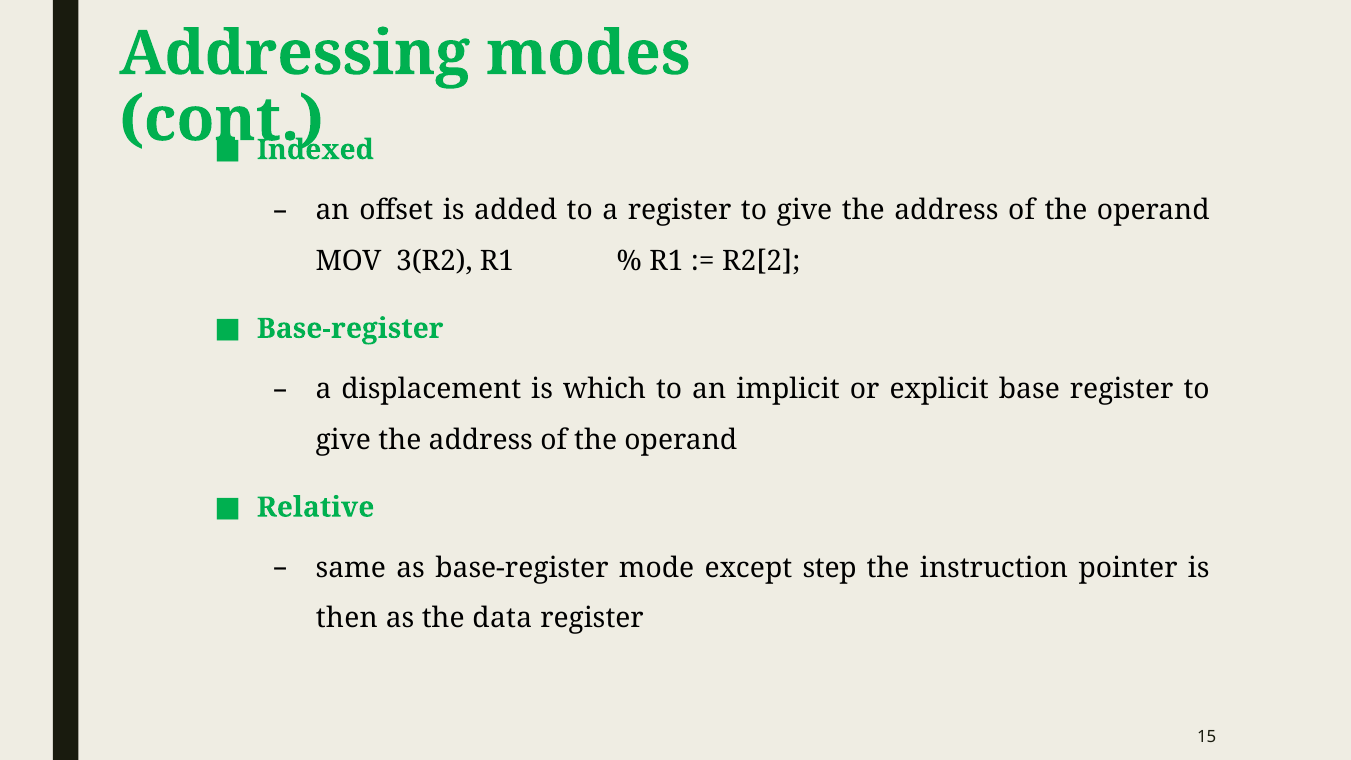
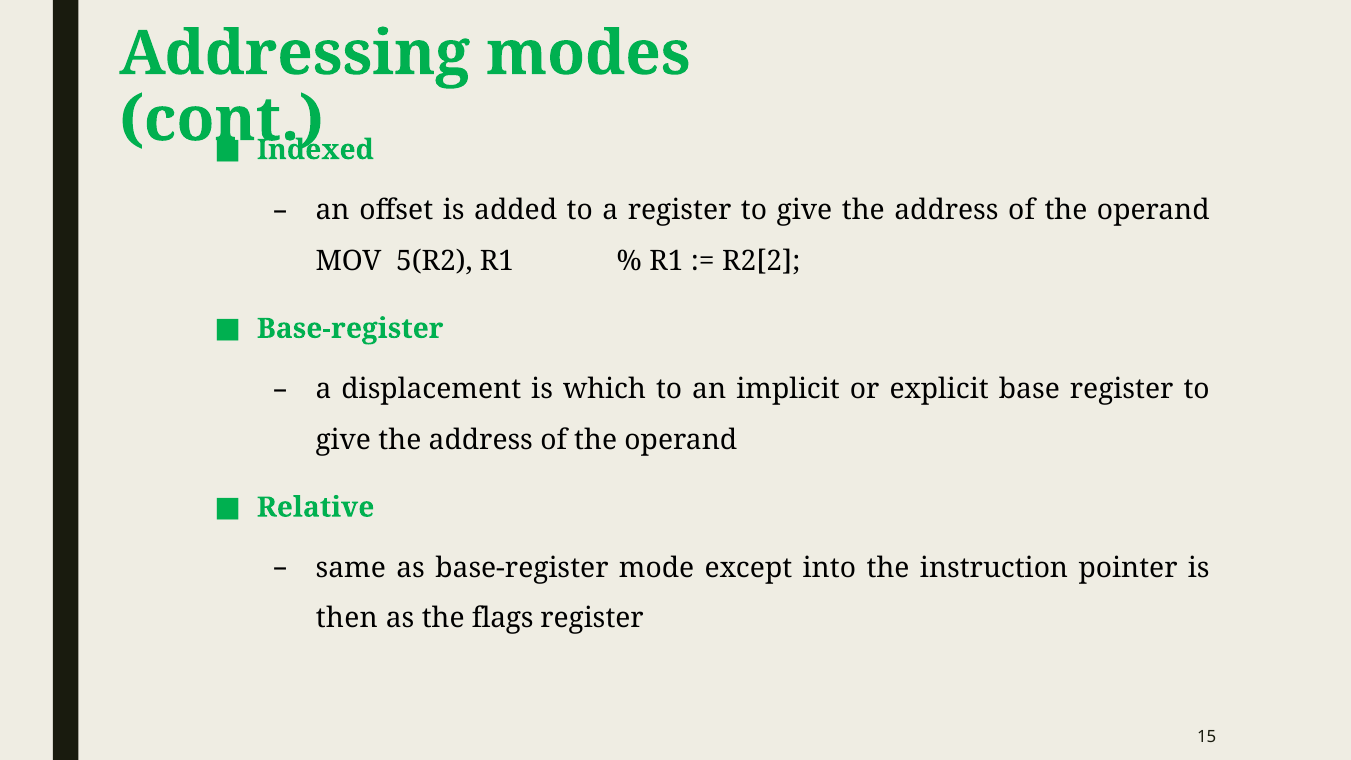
3(R2: 3(R2 -> 5(R2
step: step -> into
data: data -> flags
